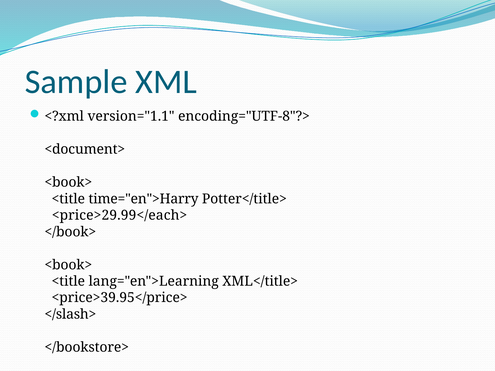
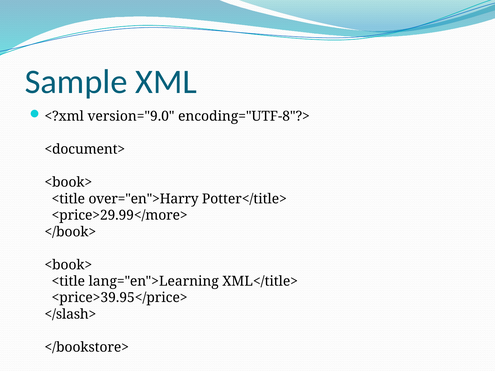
version="1.1: version="1.1 -> version="9.0
time="en">Harry: time="en">Harry -> over="en">Harry
<price>29.99</each>: <price>29.99</each> -> <price>29.99</more>
